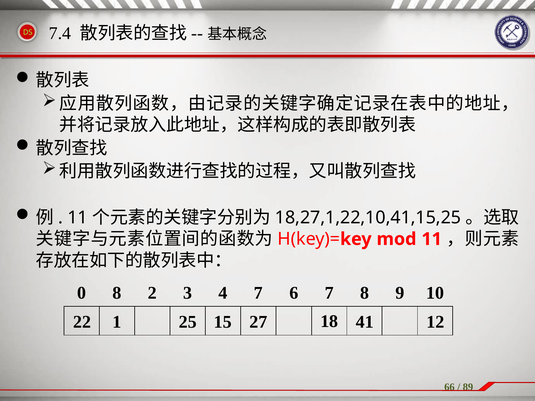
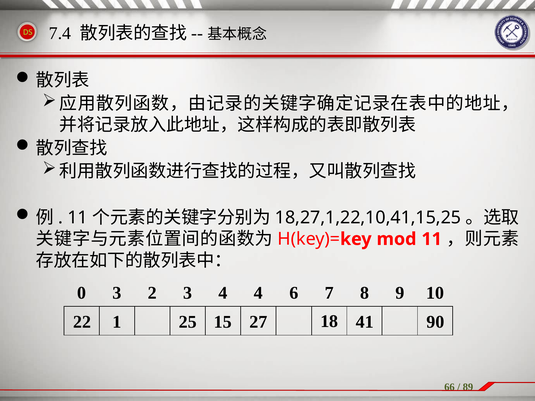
0 8: 8 -> 3
4 7: 7 -> 4
12: 12 -> 90
